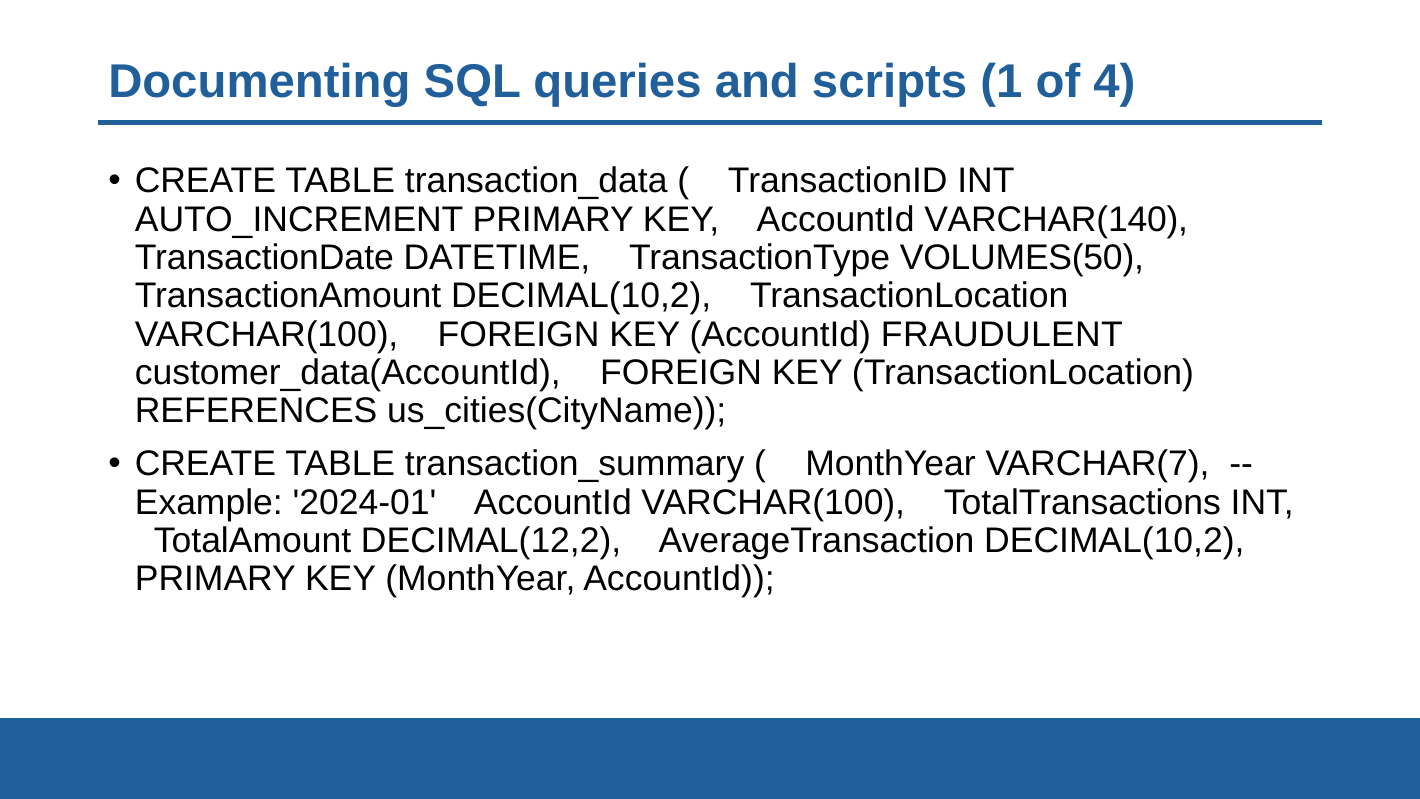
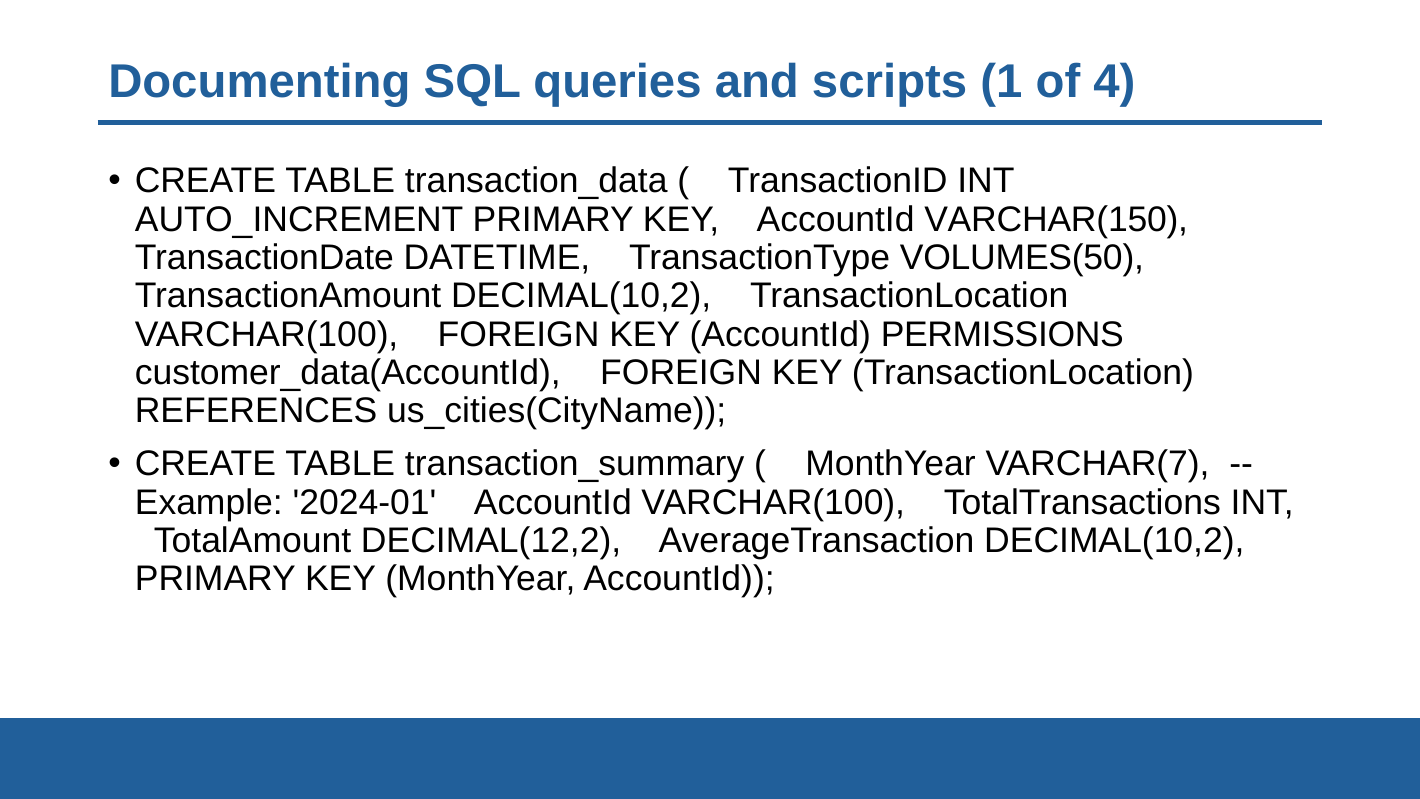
VARCHAR(140: VARCHAR(140 -> VARCHAR(150
FRAUDULENT: FRAUDULENT -> PERMISSIONS
